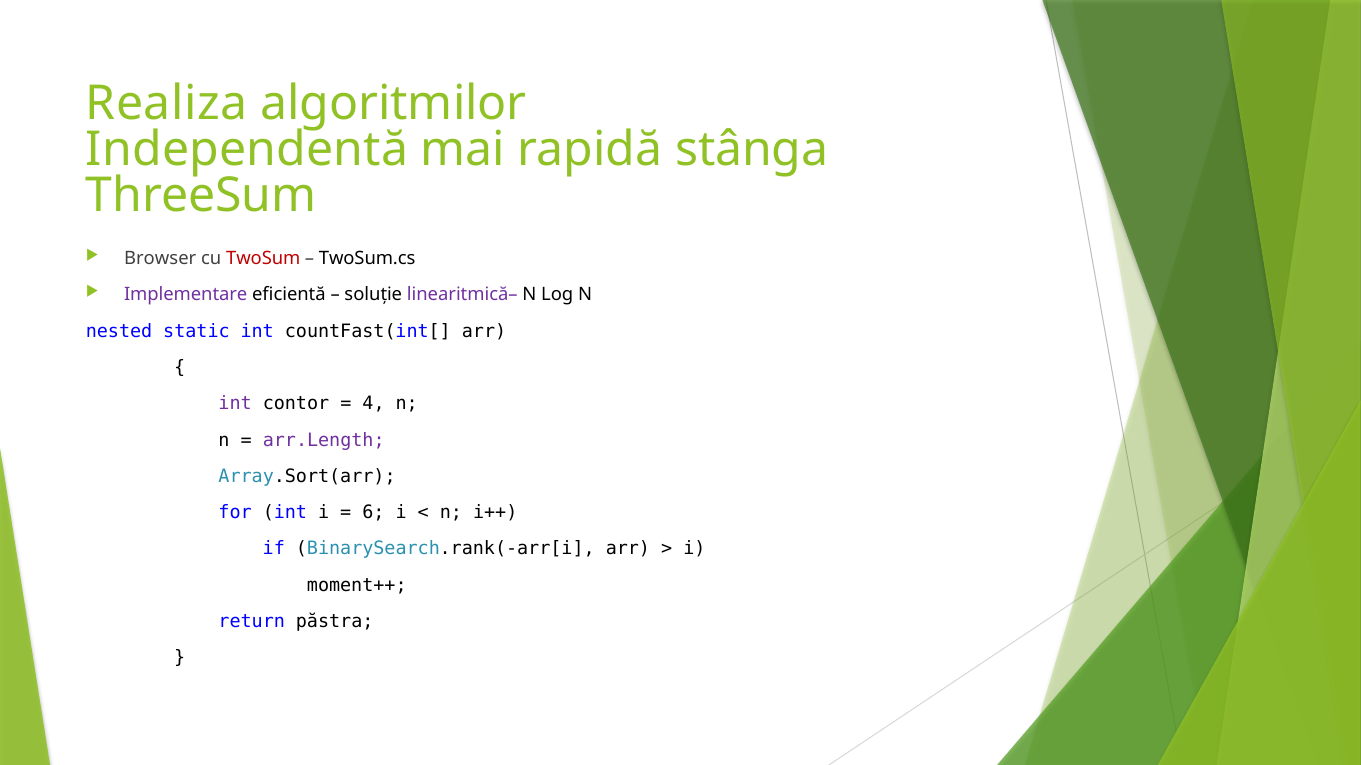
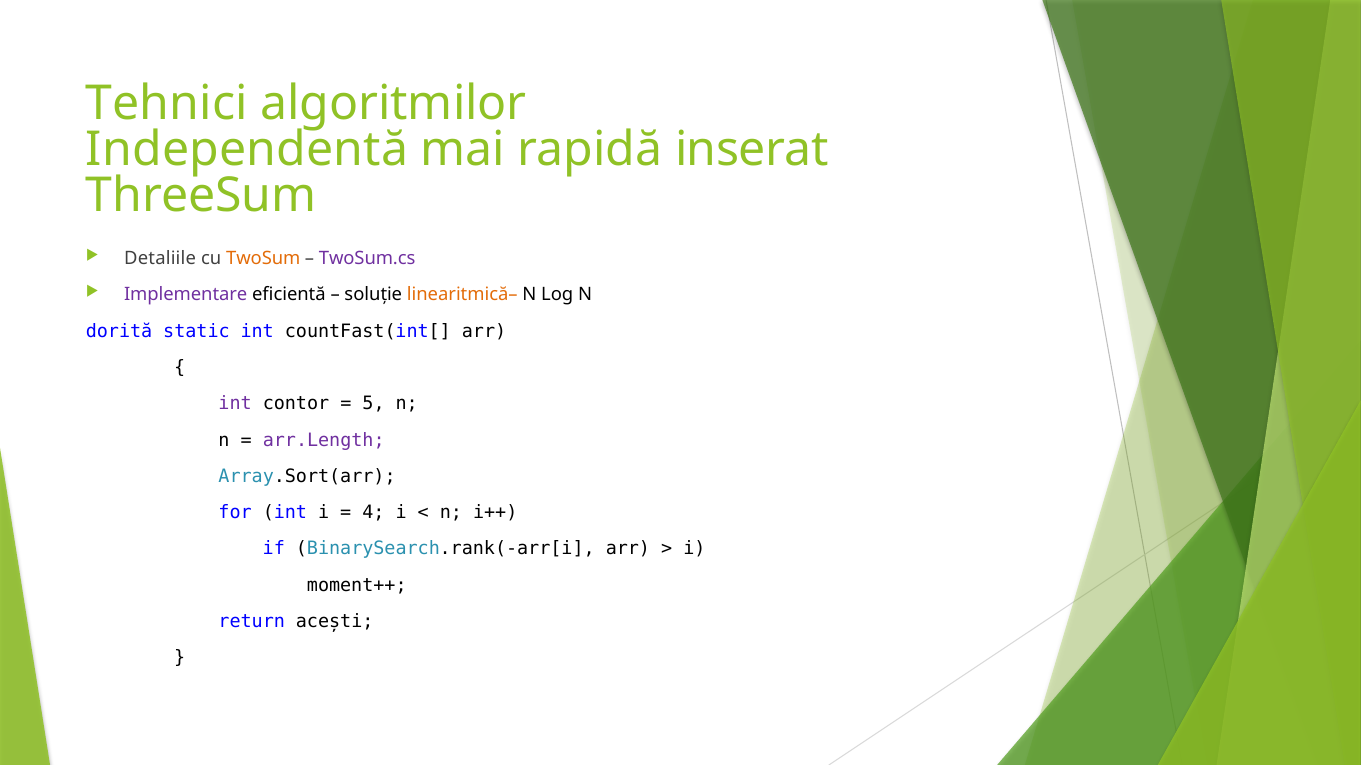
Realiza: Realiza -> Tehnici
stânga: stânga -> inserat
Browser: Browser -> Detaliile
TwoSum colour: red -> orange
TwoSum.cs colour: black -> purple
linearitmică– colour: purple -> orange
nested: nested -> dorită
4: 4 -> 5
6: 6 -> 4
păstra: păstra -> acești
